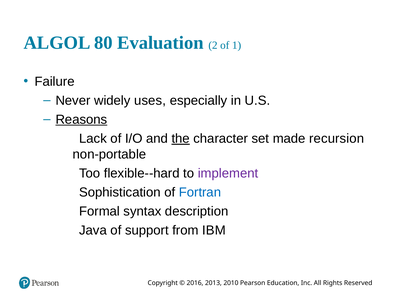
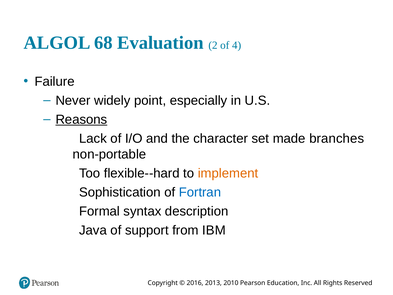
80: 80 -> 68
1: 1 -> 4
uses: uses -> point
the underline: present -> none
recursion: recursion -> branches
implement colour: purple -> orange
